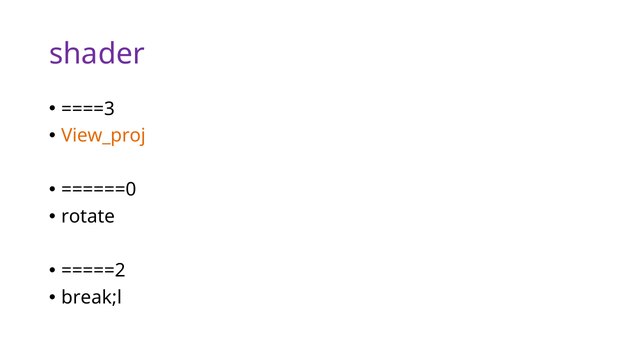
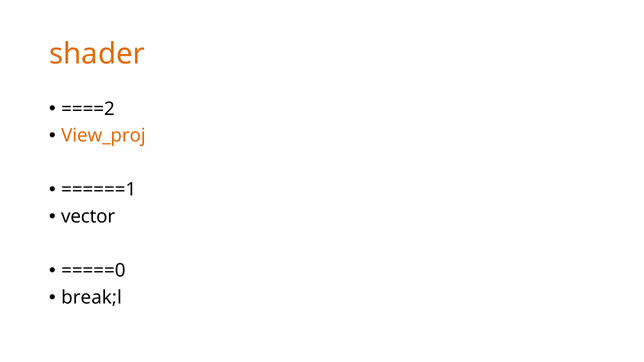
shader colour: purple -> orange
====3: ====3 -> ====2
======0: ======0 -> ======1
rotate: rotate -> vector
=====2: =====2 -> =====0
